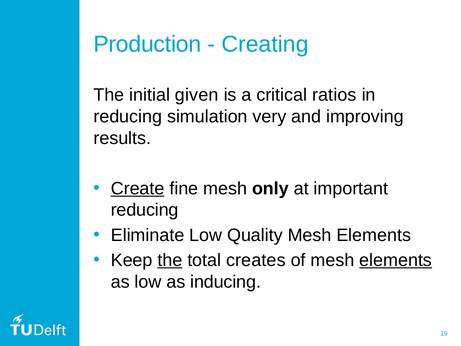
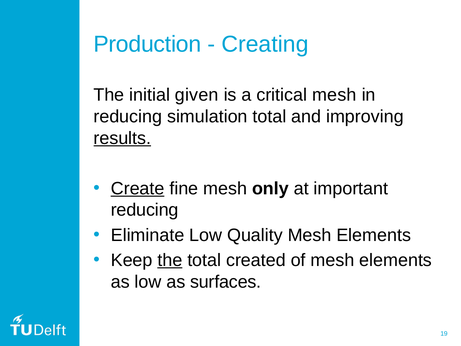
critical ratios: ratios -> mesh
simulation very: very -> total
results underline: none -> present
creates: creates -> created
elements at (396, 260) underline: present -> none
inducing: inducing -> surfaces
